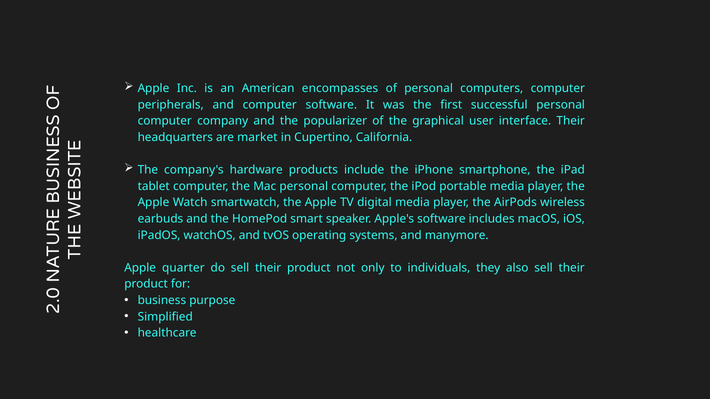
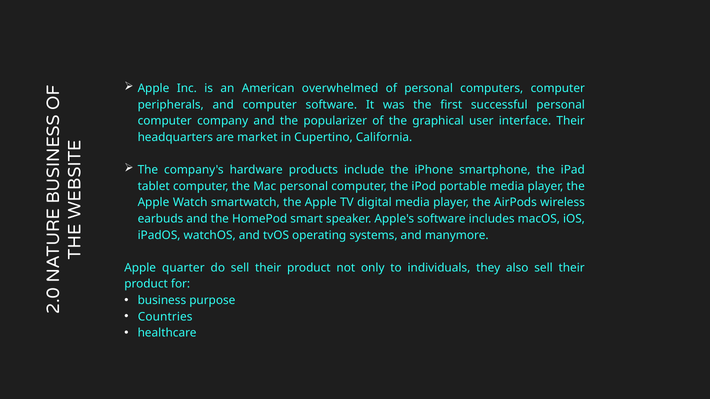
encompasses: encompasses -> overwhelmed
Simplified: Simplified -> Countries
